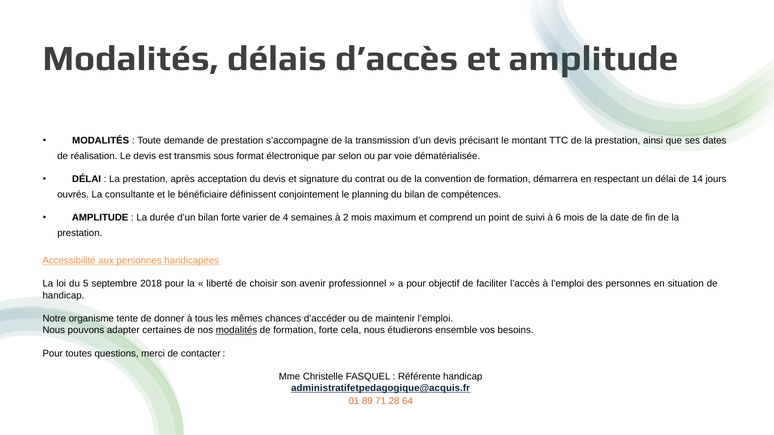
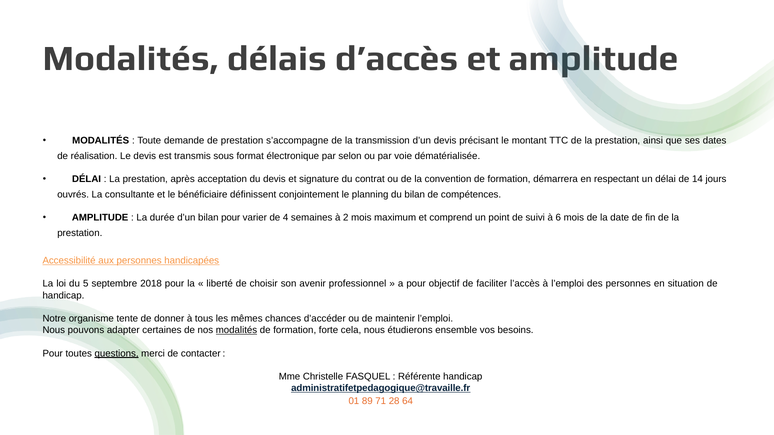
bilan forte: forte -> pour
questions underline: none -> present
administratifetpedagogique@acquis.fr: administratifetpedagogique@acquis.fr -> administratifetpedagogique@travaille.fr
